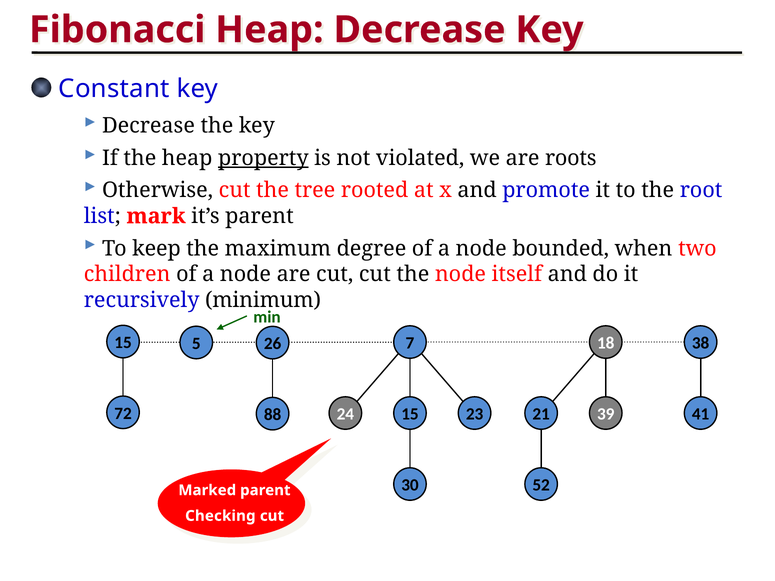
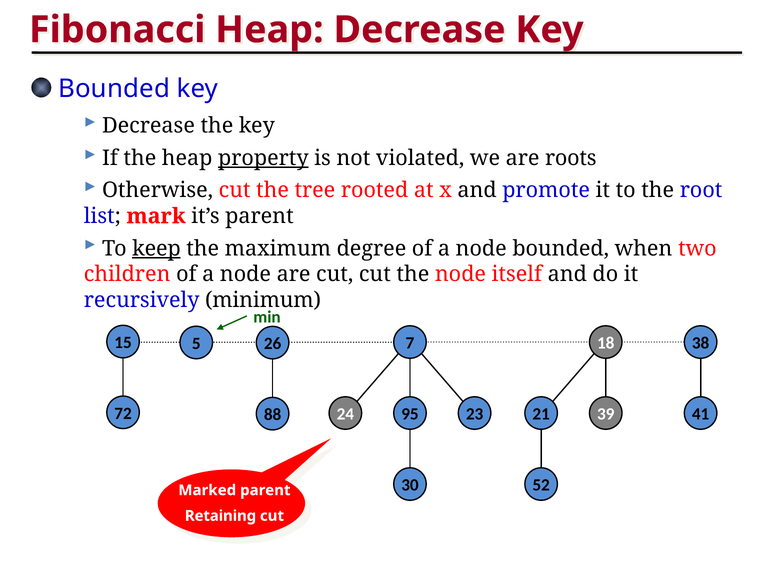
Constant at (114, 89): Constant -> Bounded
keep underline: none -> present
24 15: 15 -> 95
Checking: Checking -> Retaining
